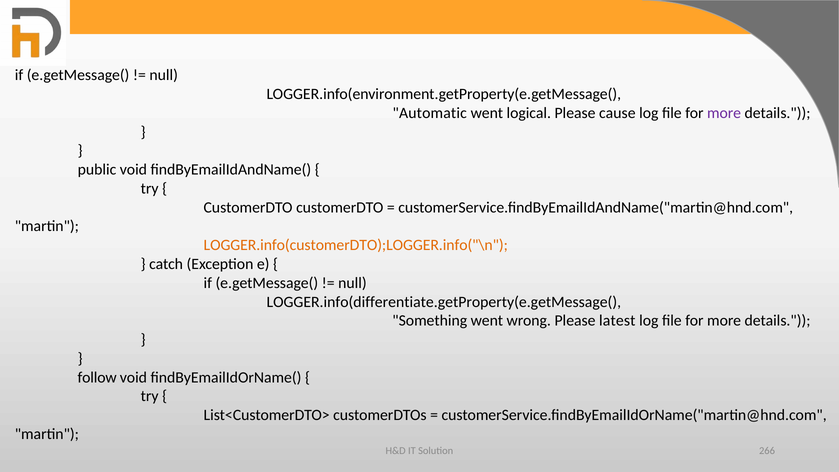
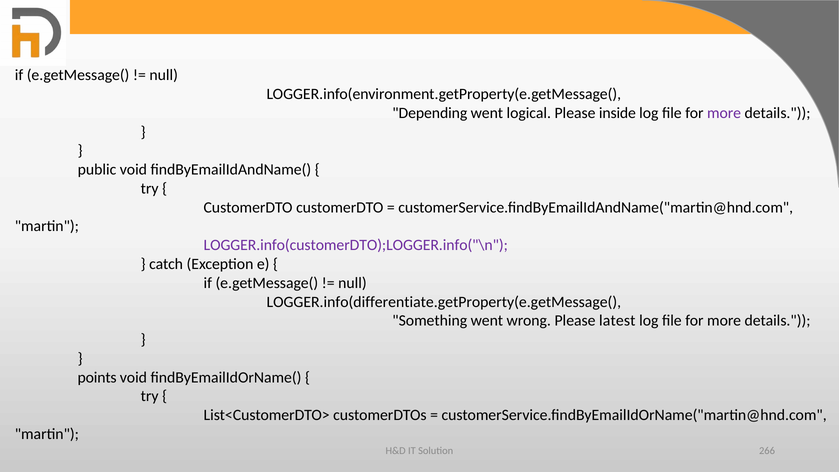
Automatic: Automatic -> Depending
cause: cause -> inside
LOGGER.info(customerDTO);LOGGER.info("\n colour: orange -> purple
follow: follow -> points
